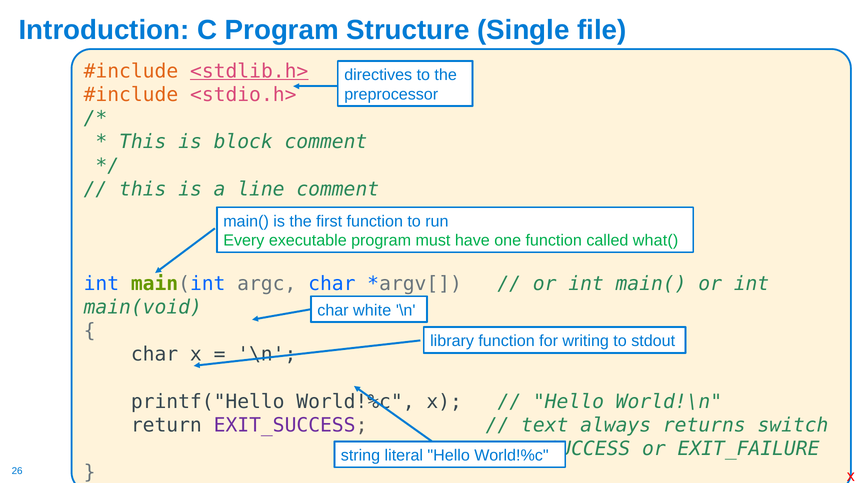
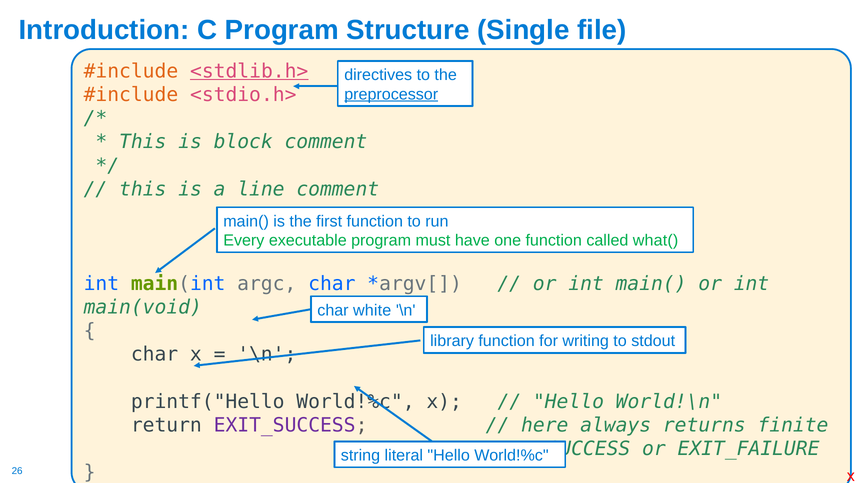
preprocessor underline: none -> present
text: text -> here
switch: switch -> finite
